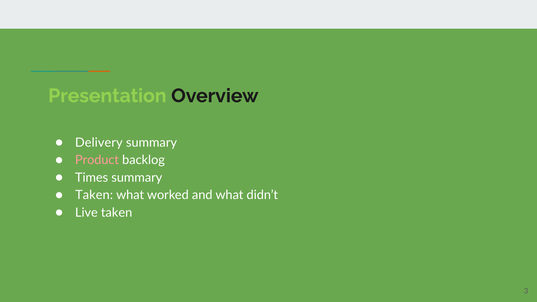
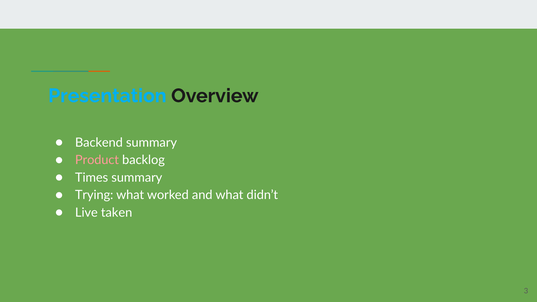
Presentation colour: light green -> light blue
Delivery: Delivery -> Backend
Taken at (94, 195): Taken -> Trying
